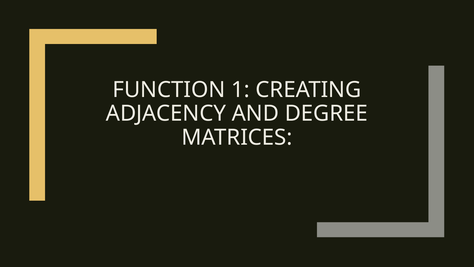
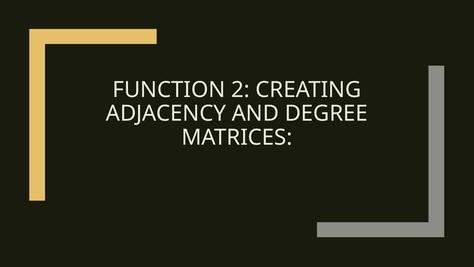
1: 1 -> 2
